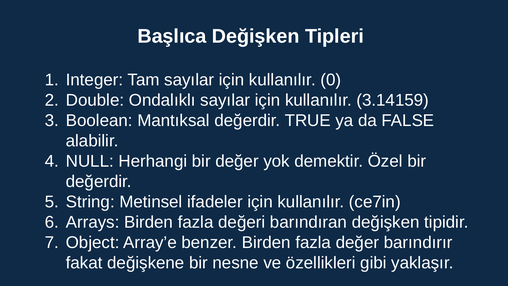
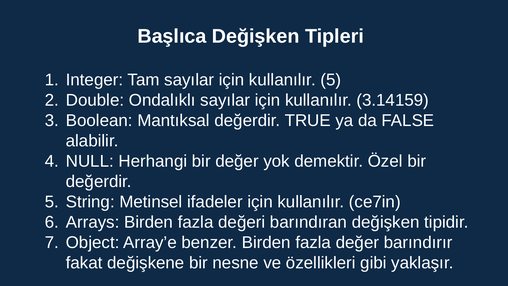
kullanılır 0: 0 -> 5
